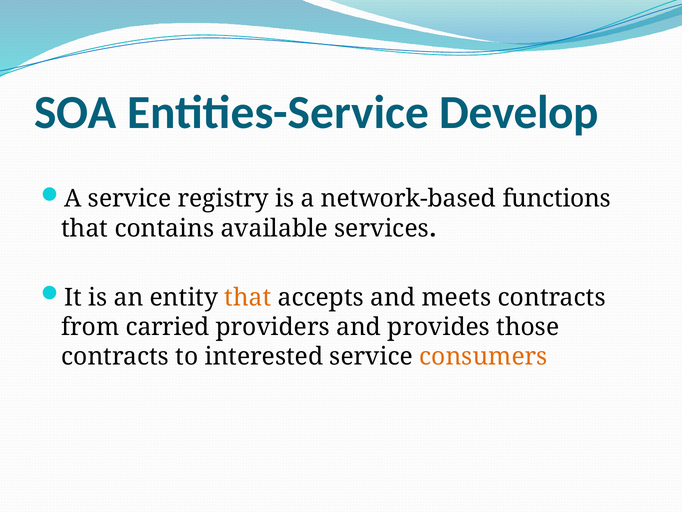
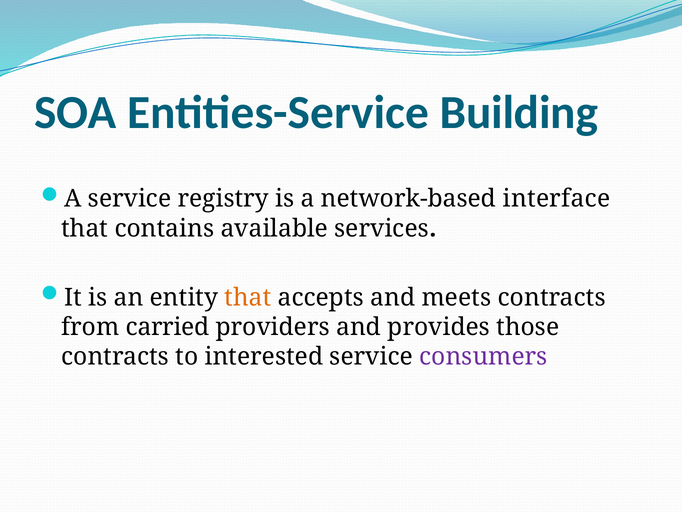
Develop: Develop -> Building
functions: functions -> interface
consumers colour: orange -> purple
